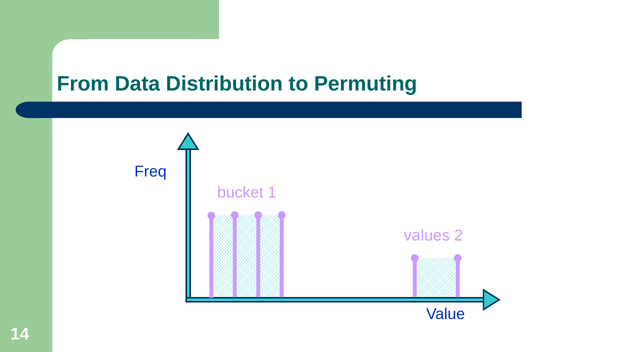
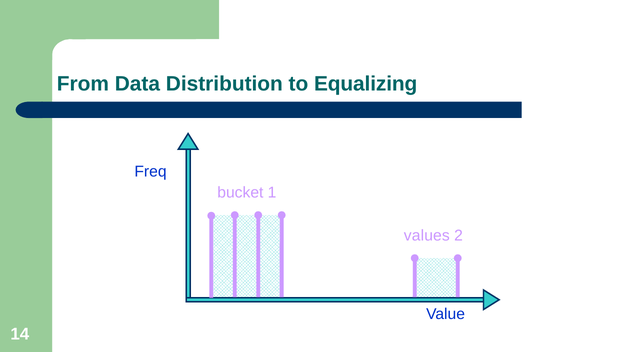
Permuting: Permuting -> Equalizing
